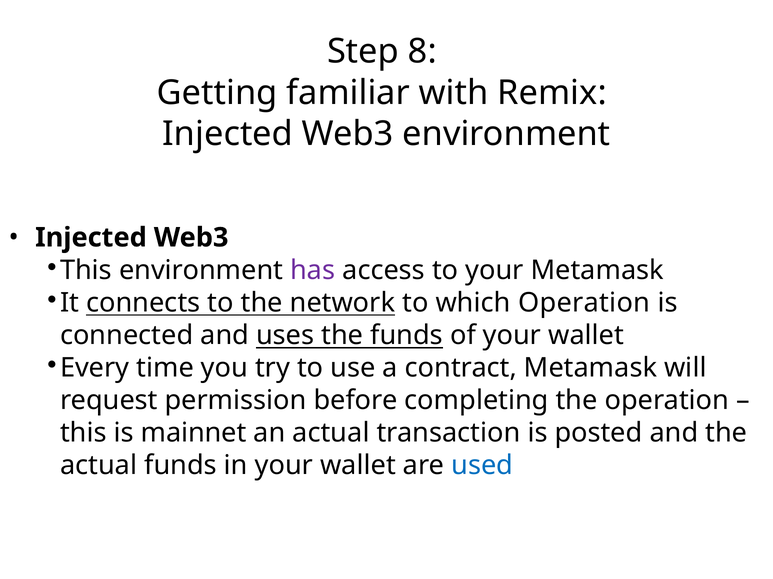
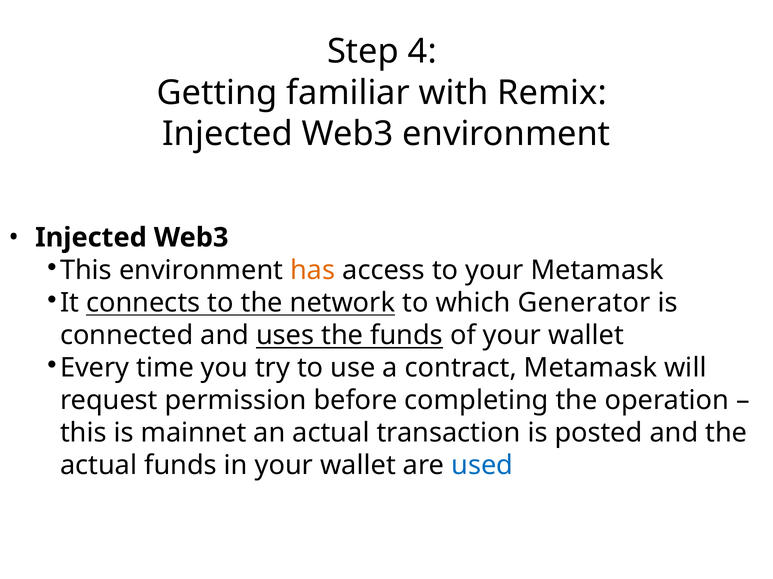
8: 8 -> 4
has colour: purple -> orange
which Operation: Operation -> Generator
